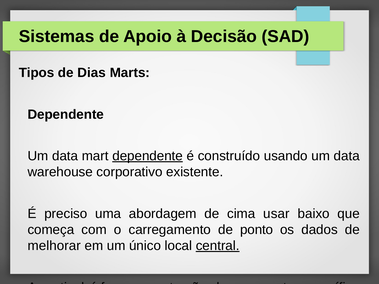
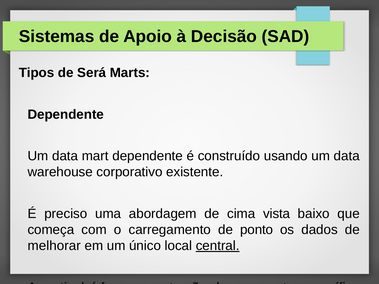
Dias: Dias -> Será
dependente at (148, 156) underline: present -> none
usar: usar -> vista
